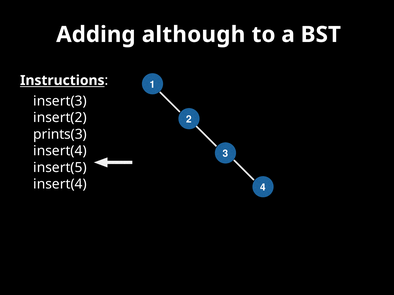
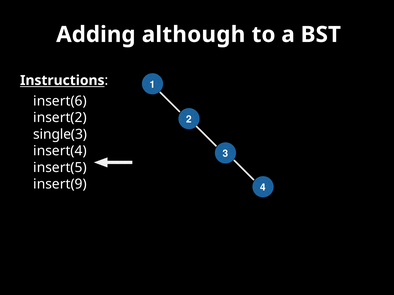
insert(3: insert(3 -> insert(6
prints(3: prints(3 -> single(3
insert(4 at (60, 184): insert(4 -> insert(9
